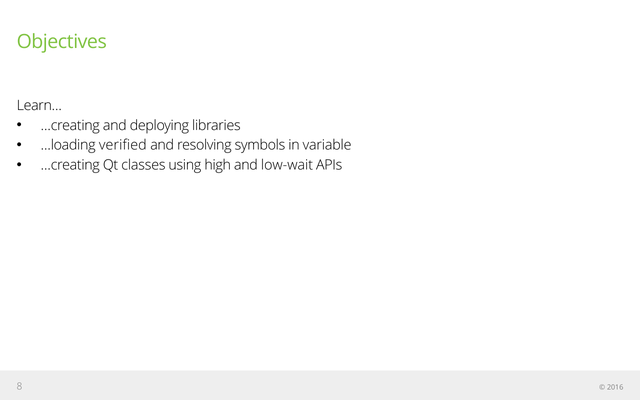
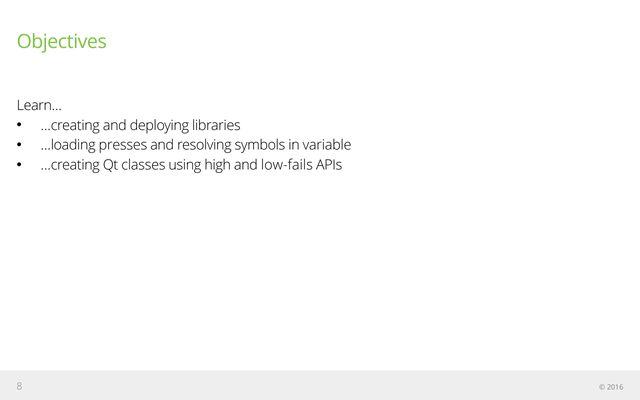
verified: verified -> presses
low-wait: low-wait -> low-fails
